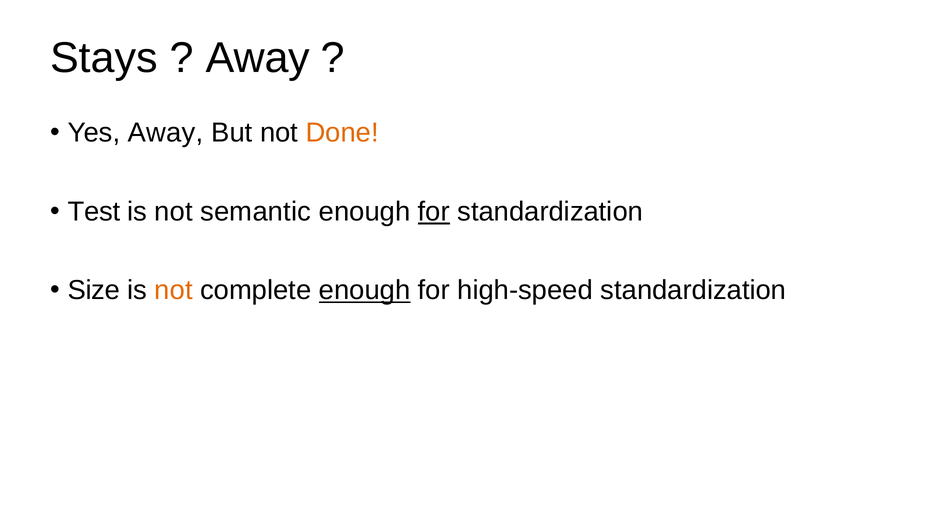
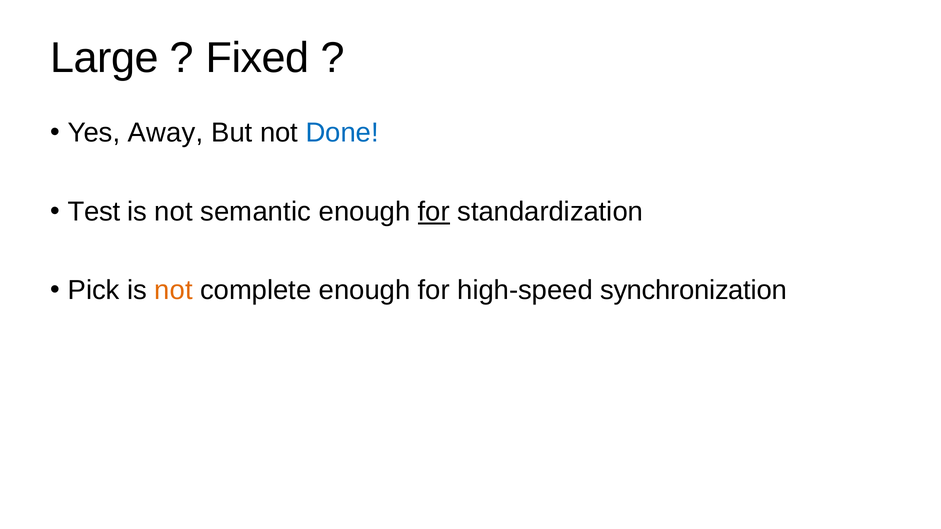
Stays: Stays -> Large
Away at (258, 58): Away -> Fixed
Done colour: orange -> blue
Size: Size -> Pick
enough at (365, 291) underline: present -> none
high-speed standardization: standardization -> synchronization
